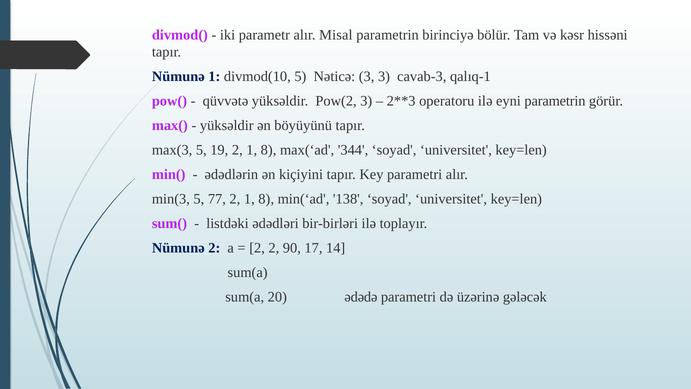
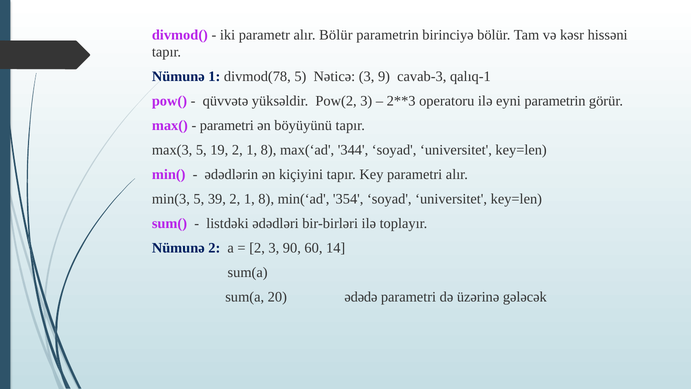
alır Misal: Misal -> Bölür
divmod(10: divmod(10 -> divmod(78
3 3: 3 -> 9
yüksəldir at (227, 126): yüksəldir -> parametri
77: 77 -> 39
138: 138 -> 354
2 2: 2 -> 3
17: 17 -> 60
